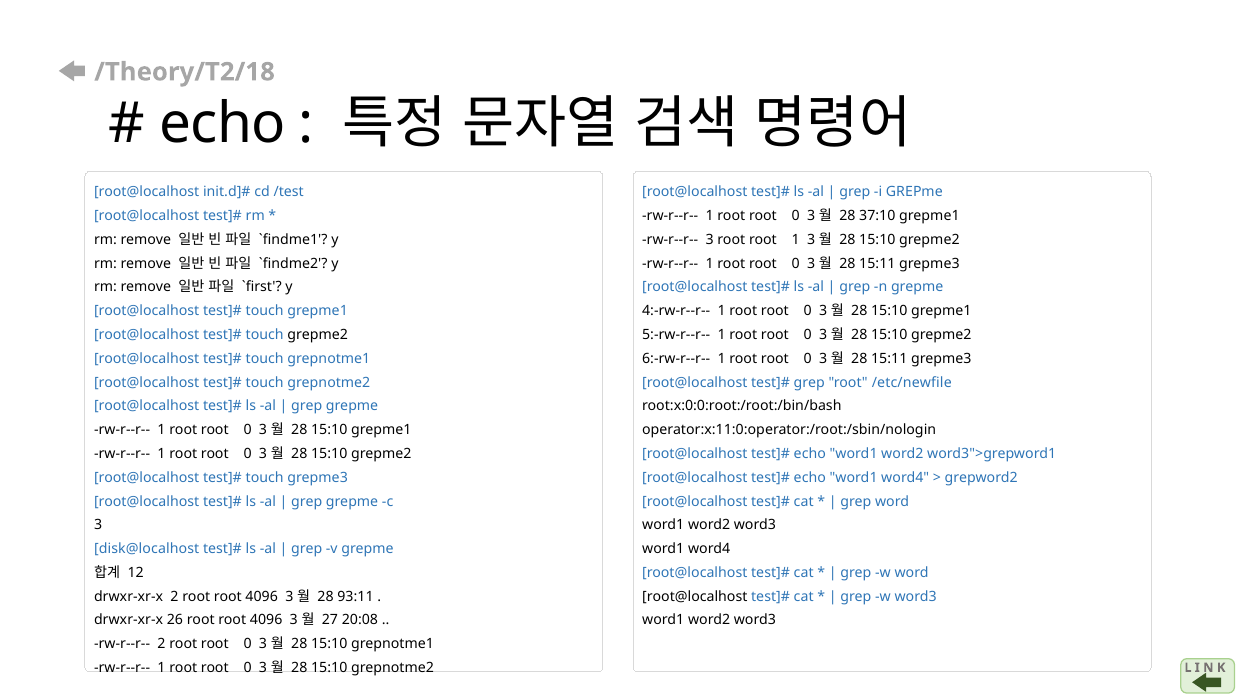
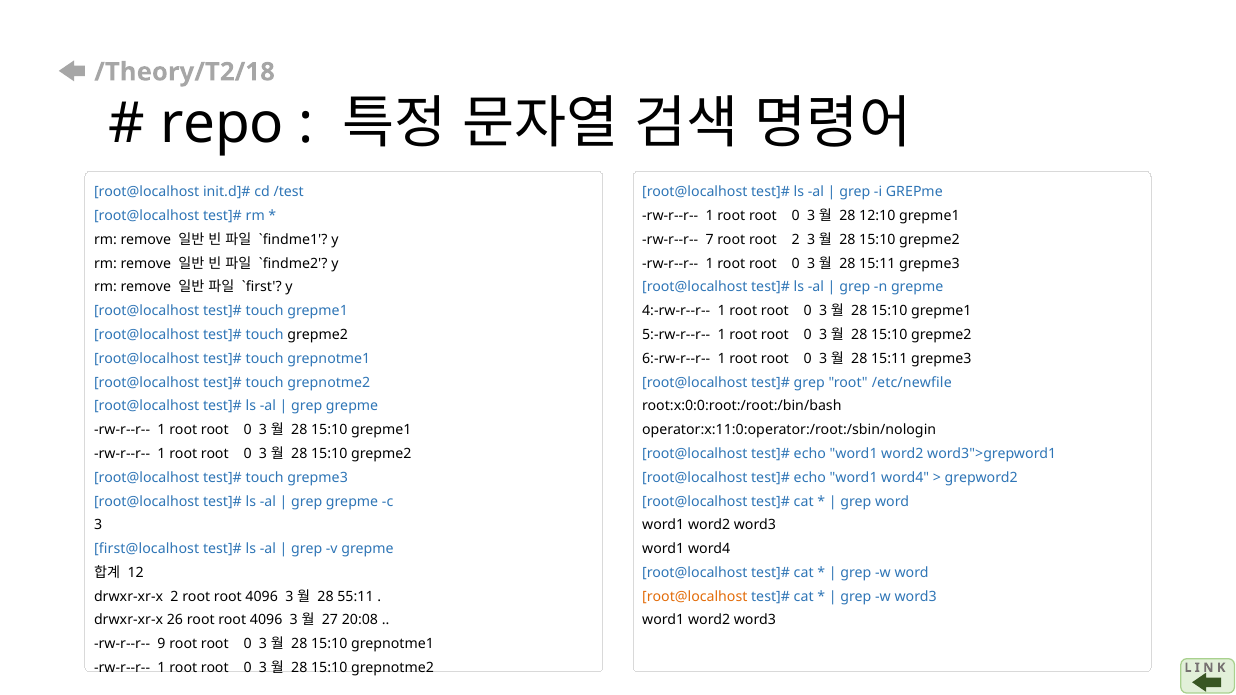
echo at (222, 124): echo -> repo
37:10: 37:10 -> 12:10
rw-r--r-- 3: 3 -> 7
root 1: 1 -> 2
disk@localhost: disk@localhost -> first@localhost
93:11: 93:11 -> 55:11
root@localhost at (695, 597) colour: black -> orange
rw-r--r-- 2: 2 -> 9
